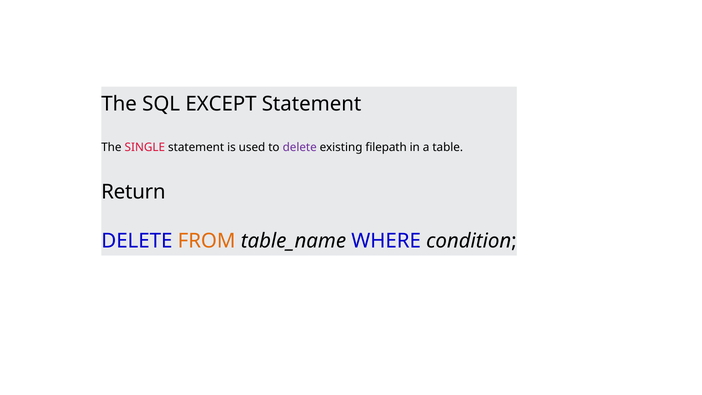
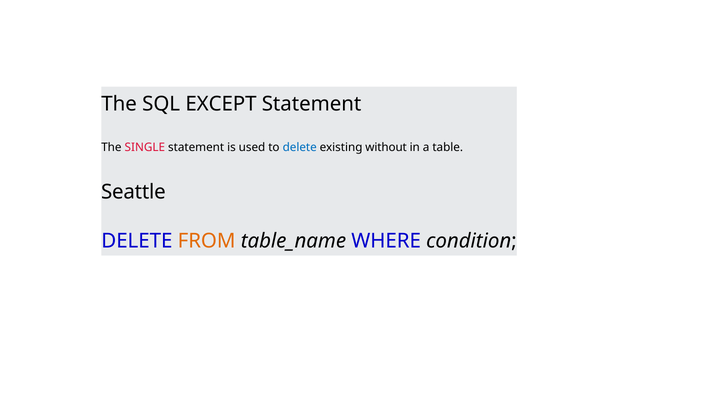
delete at (300, 147) colour: purple -> blue
filepath: filepath -> without
Return: Return -> Seattle
